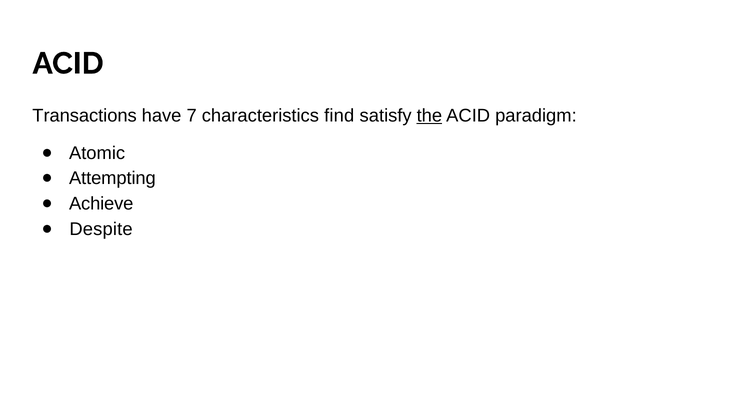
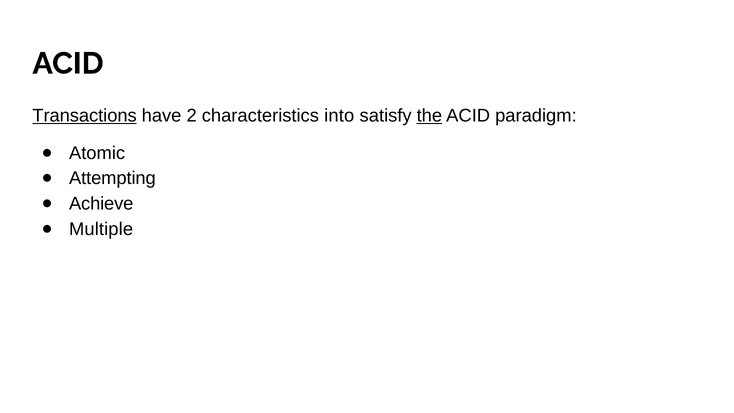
Transactions underline: none -> present
7: 7 -> 2
find: find -> into
Despite: Despite -> Multiple
